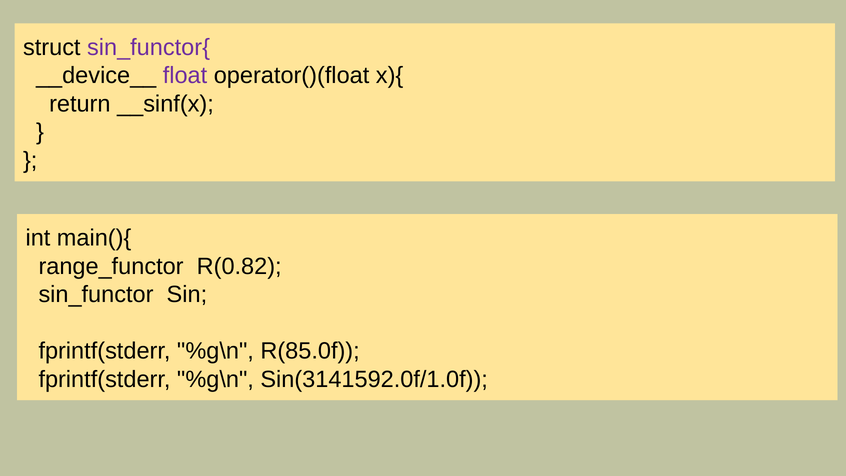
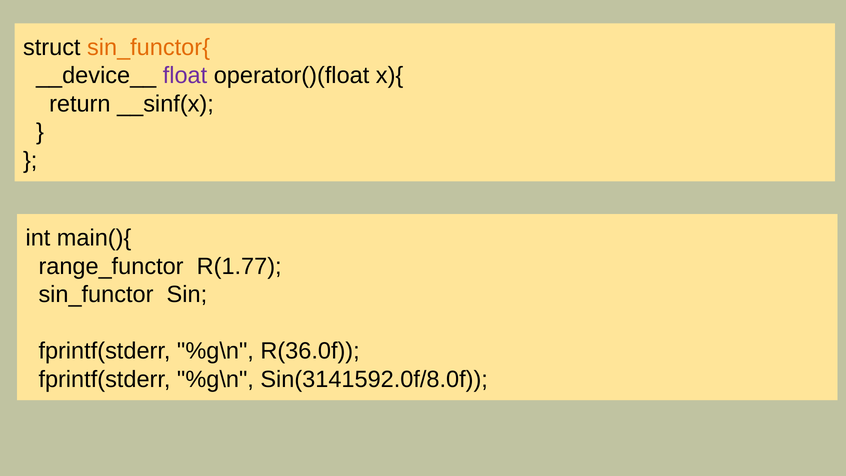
sin_functor{ colour: purple -> orange
R(0.82: R(0.82 -> R(1.77
R(85.0f: R(85.0f -> R(36.0f
Sin(3141592.0f/1.0f: Sin(3141592.0f/1.0f -> Sin(3141592.0f/8.0f
